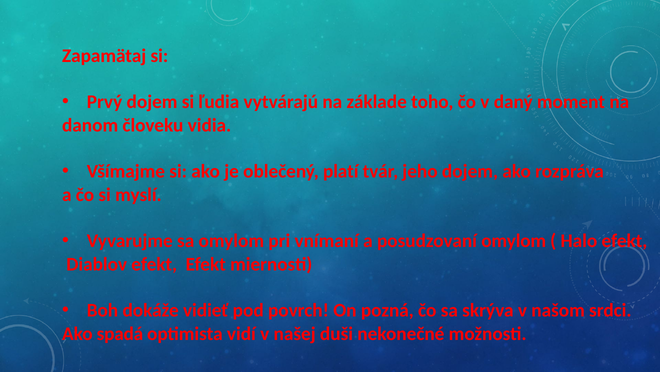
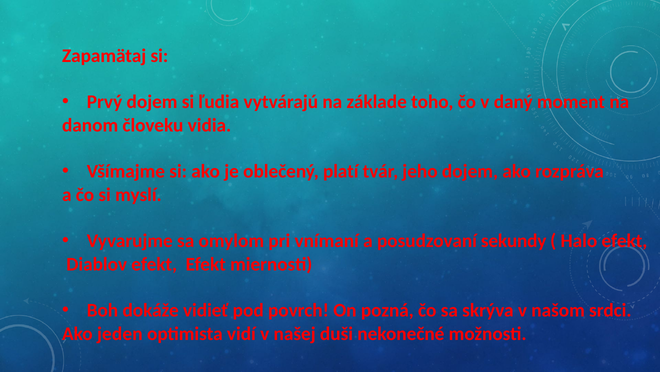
posudzovaní omylom: omylom -> sekundy
spadá: spadá -> jeden
